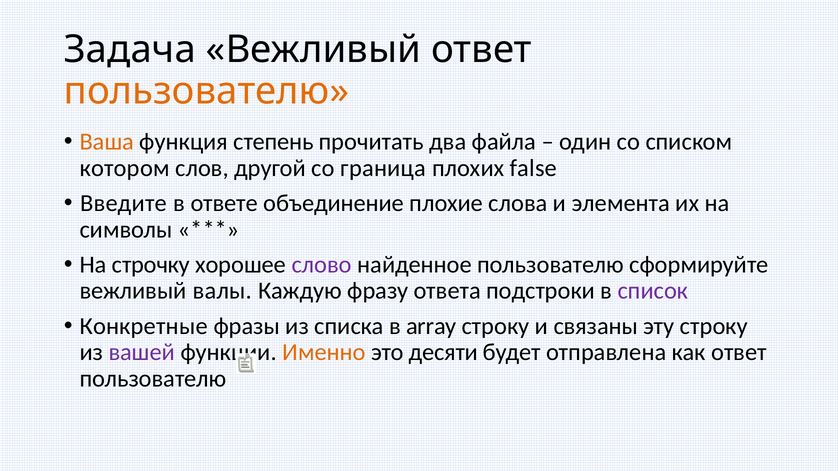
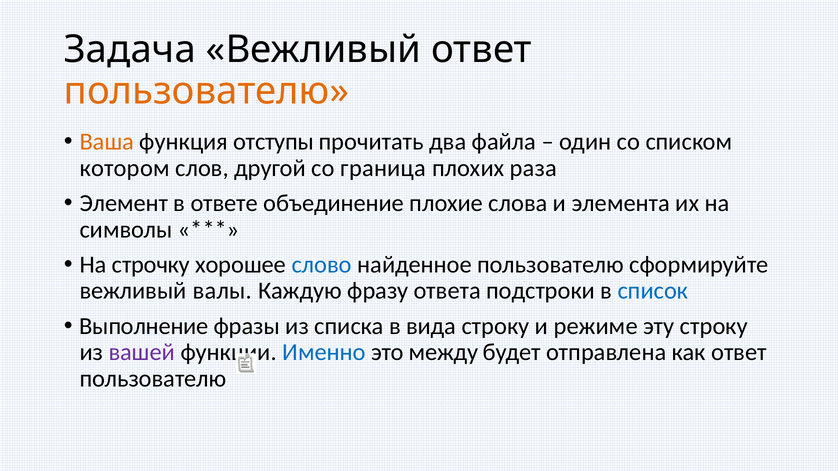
степень: степень -> отступы
false: false -> раза
Введите: Введите -> Элемент
слово colour: purple -> blue
список colour: purple -> blue
Конкретные: Конкретные -> Выполнение
array: array -> вида
связаны: связаны -> режиме
Именно colour: orange -> blue
десяти: десяти -> между
